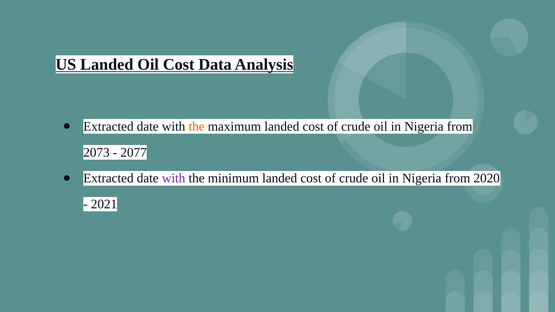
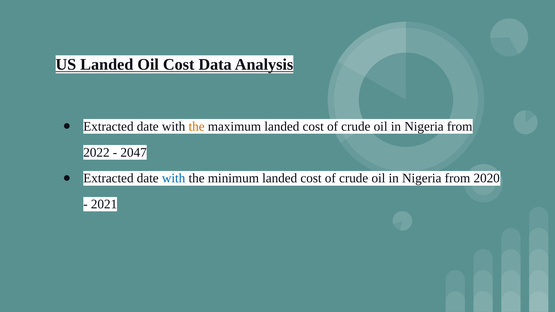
2073: 2073 -> 2022
2077: 2077 -> 2047
with at (174, 178) colour: purple -> blue
